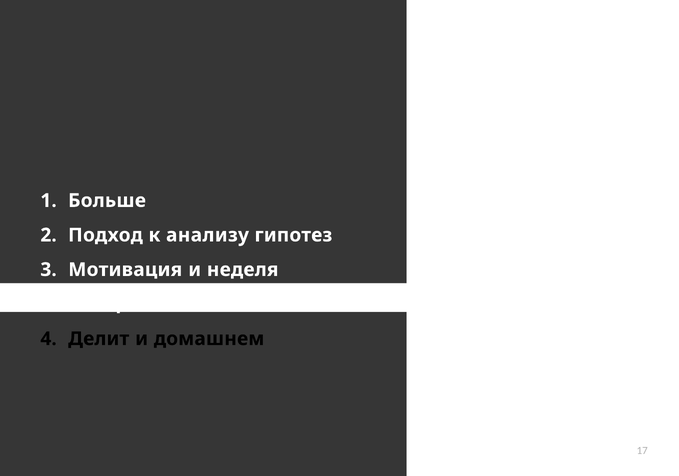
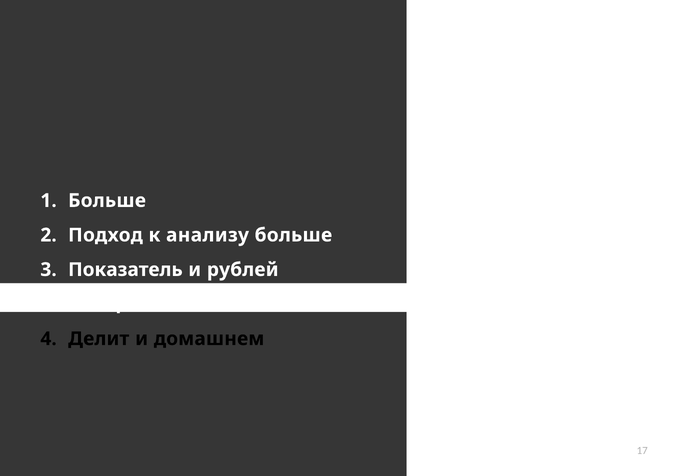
анализу гипотез: гипотез -> больше
Мотивация: Мотивация -> Показатель
неделя: неделя -> рублей
